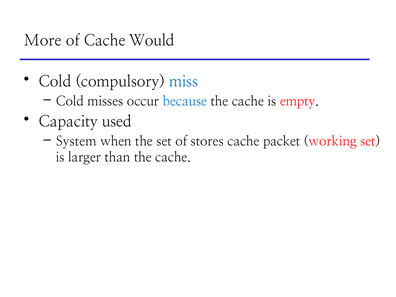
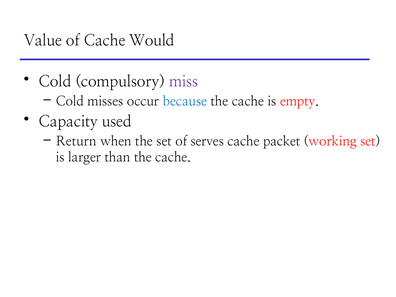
More: More -> Value
miss colour: blue -> purple
System: System -> Return
stores: stores -> serves
